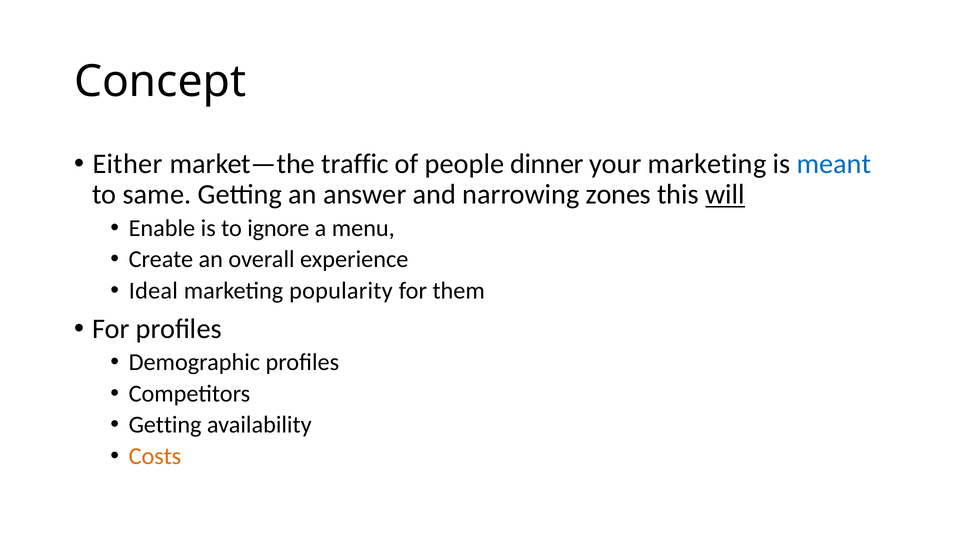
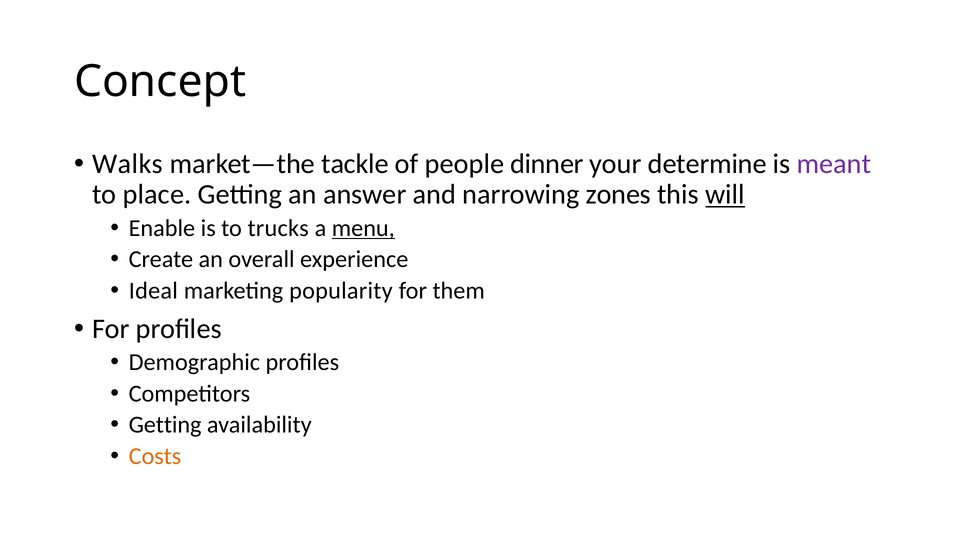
Either: Either -> Walks
traffic: traffic -> tackle
your marketing: marketing -> determine
meant colour: blue -> purple
same: same -> place
ignore: ignore -> trucks
menu underline: none -> present
